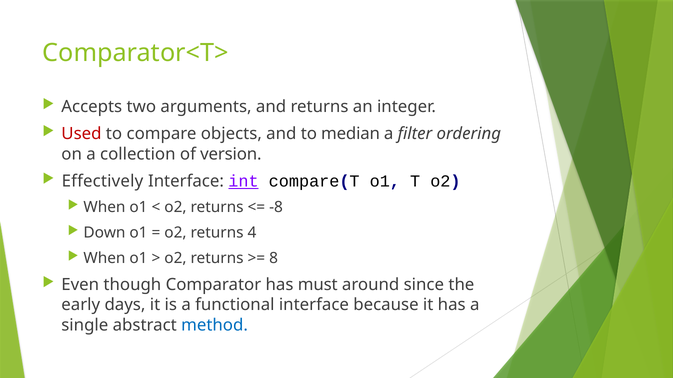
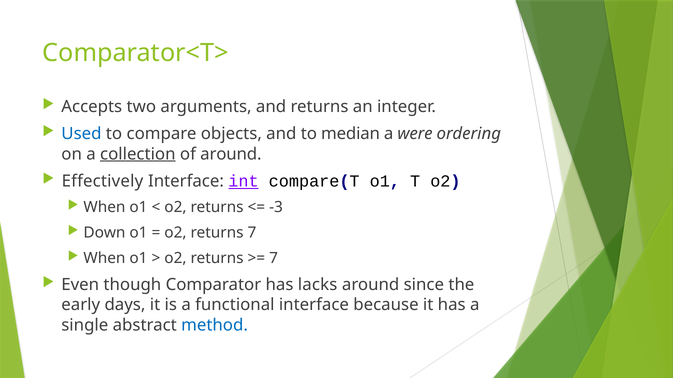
Used colour: red -> blue
filter: filter -> were
collection underline: none -> present
of version: version -> around
-8: -8 -> -3
returns 4: 4 -> 7
8 at (274, 259): 8 -> 7
must: must -> lacks
